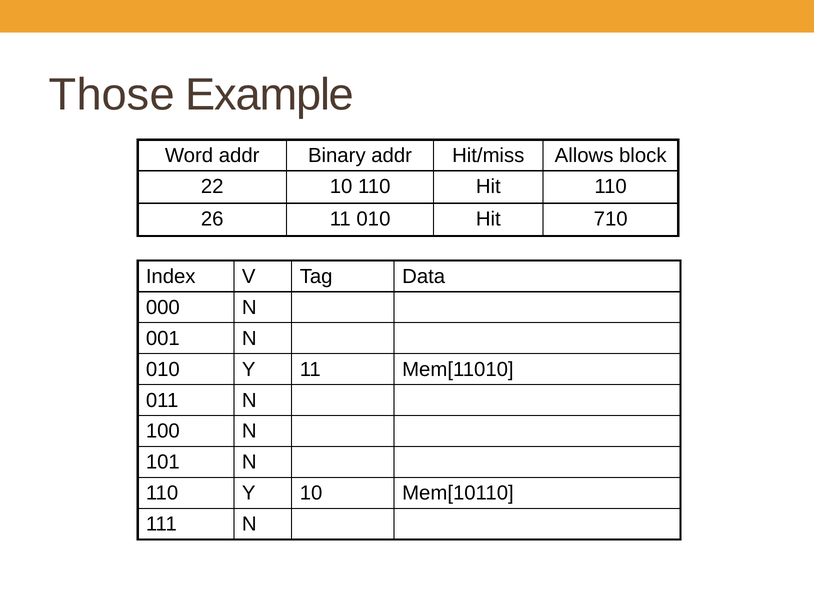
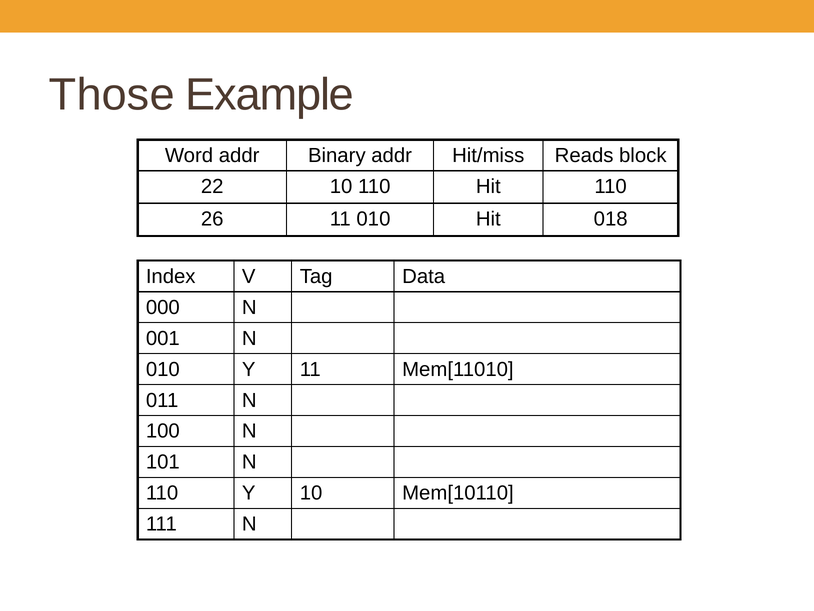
Allows: Allows -> Reads
710: 710 -> 018
